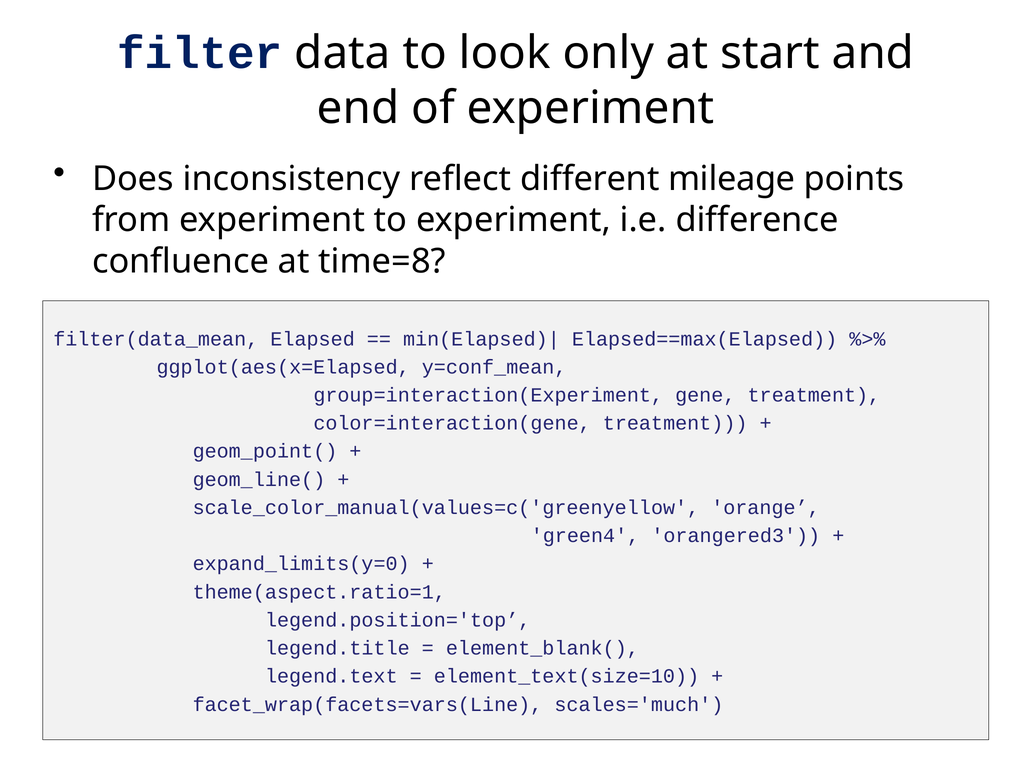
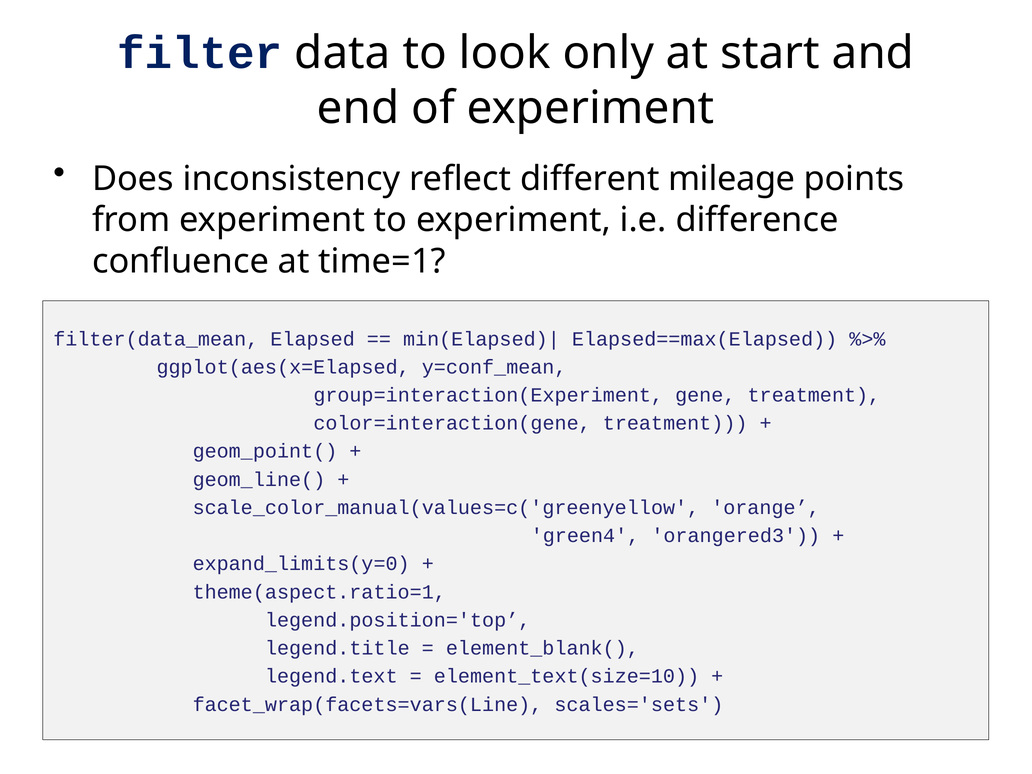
time=8: time=8 -> time=1
scales='much: scales='much -> scales='sets
